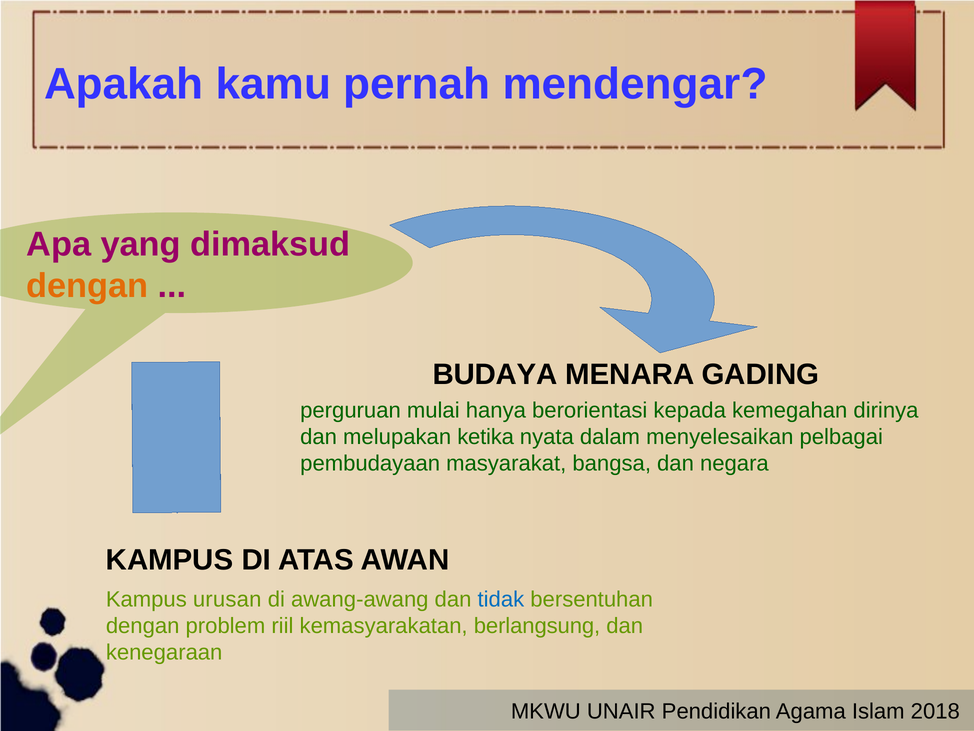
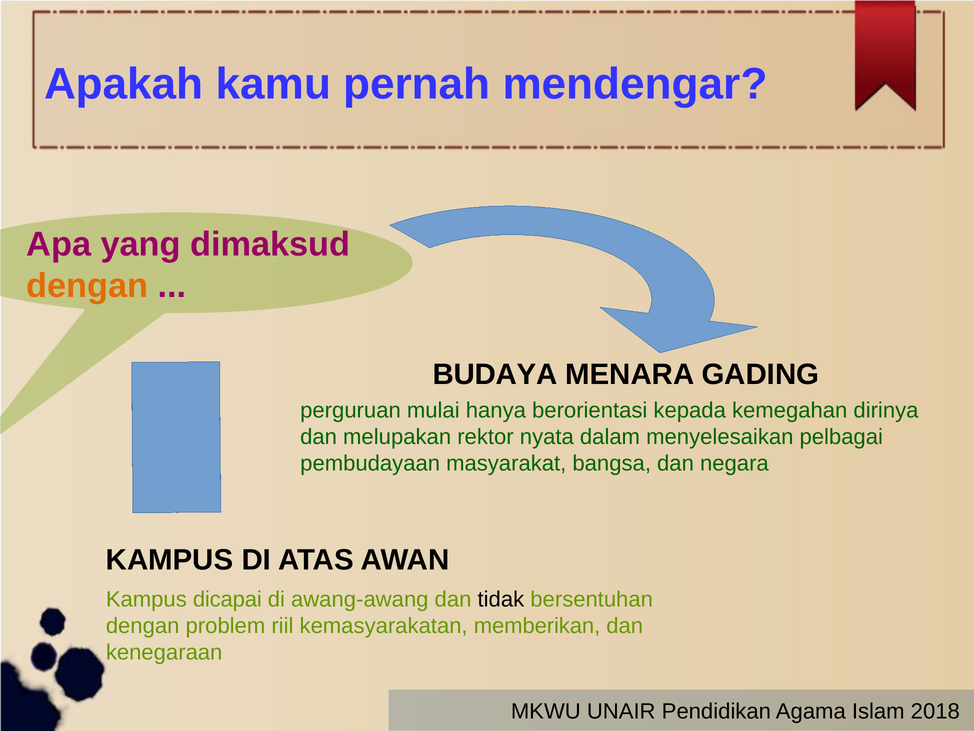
ketika: ketika -> rektor
urusan: urusan -> dicapai
tidak colour: blue -> black
berlangsung: berlangsung -> memberikan
